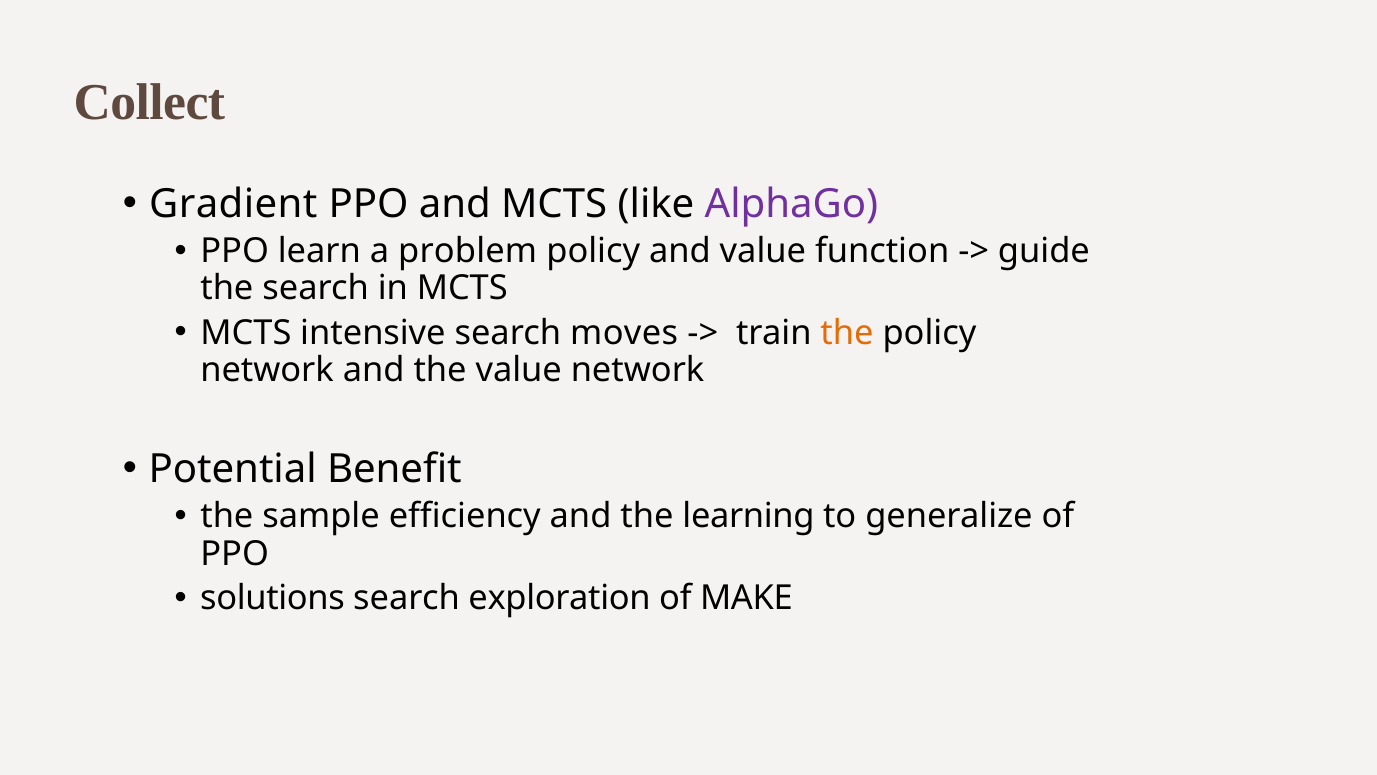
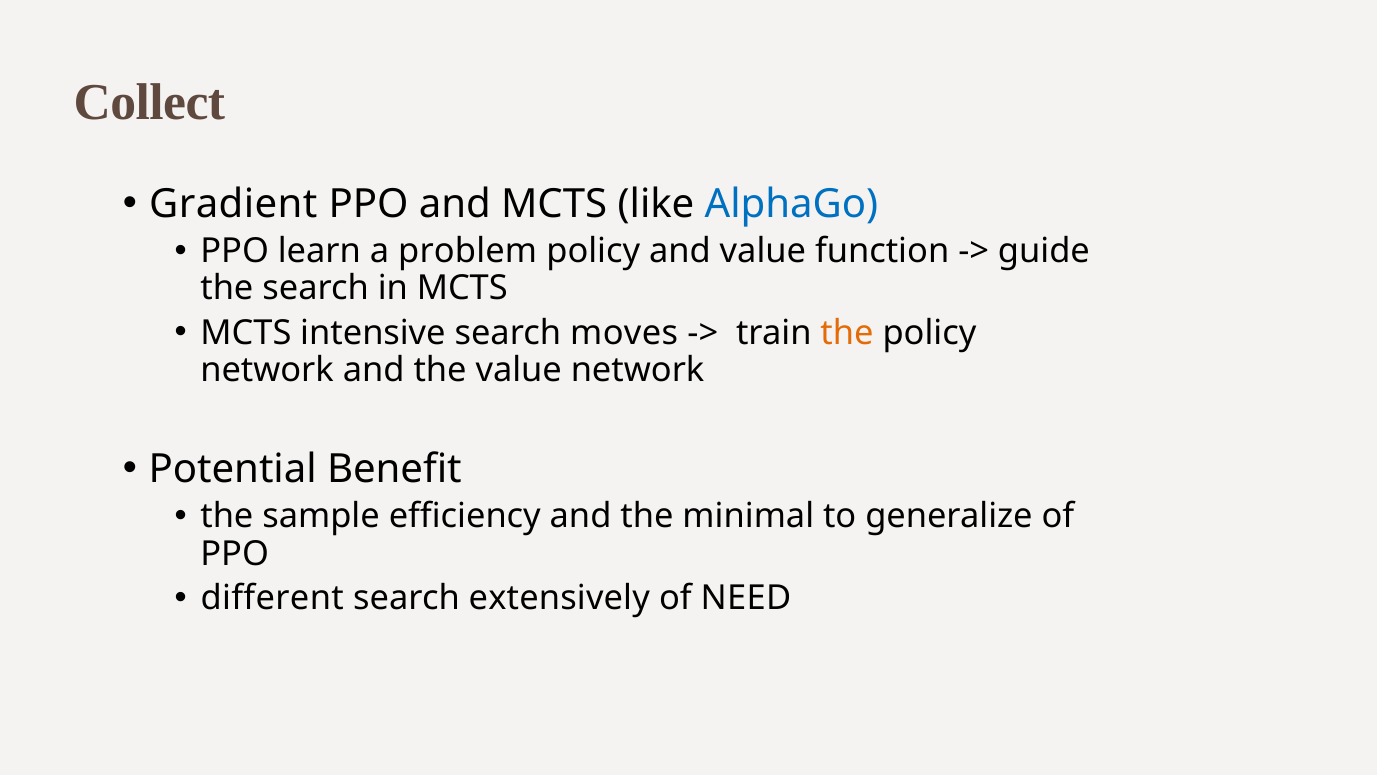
AlphaGo colour: purple -> blue
learning: learning -> minimal
solutions: solutions -> different
exploration: exploration -> extensively
MAKE: MAKE -> NEED
